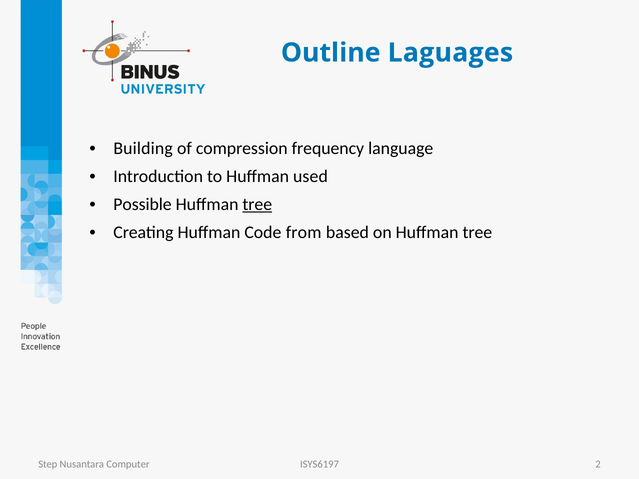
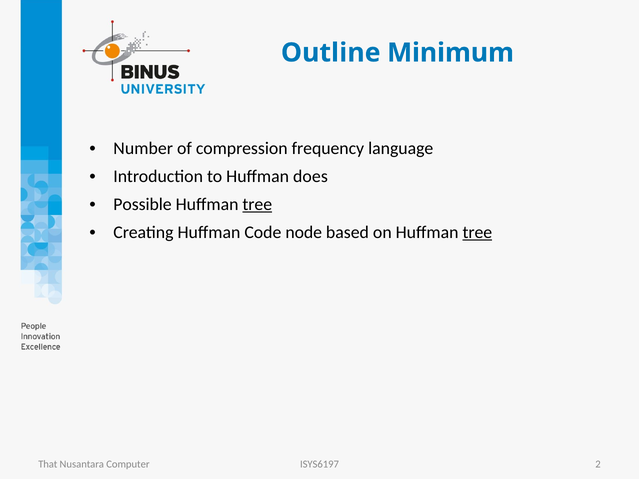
Laguages: Laguages -> Minimum
Building: Building -> Number
used: used -> does
from: from -> node
tree at (477, 233) underline: none -> present
Step: Step -> That
